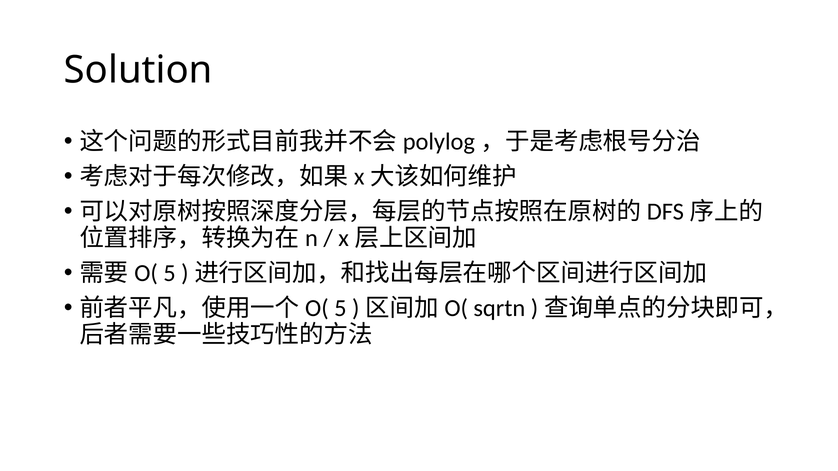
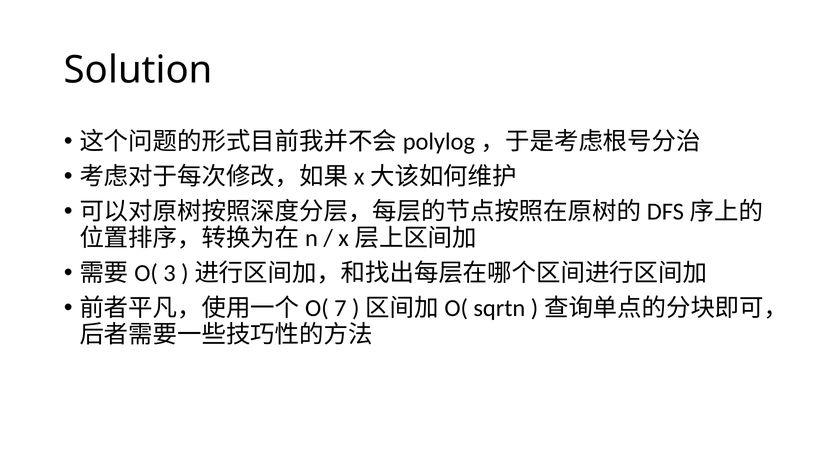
5 at (169, 273): 5 -> 3
5 at (340, 309): 5 -> 7
